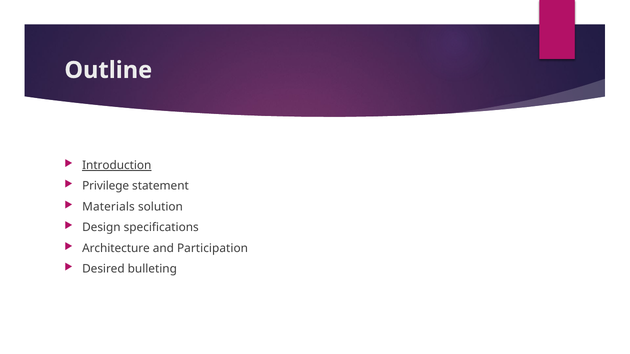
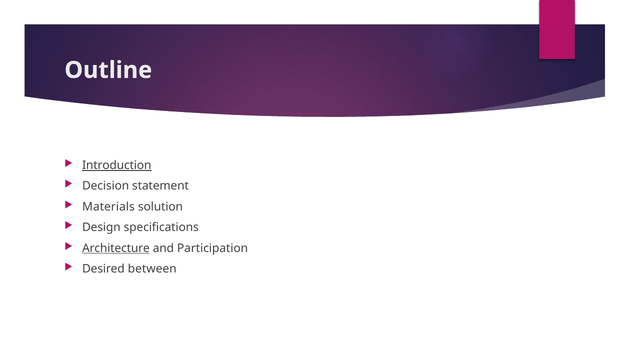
Privilege: Privilege -> Decision
Architecture underline: none -> present
bulleting: bulleting -> between
